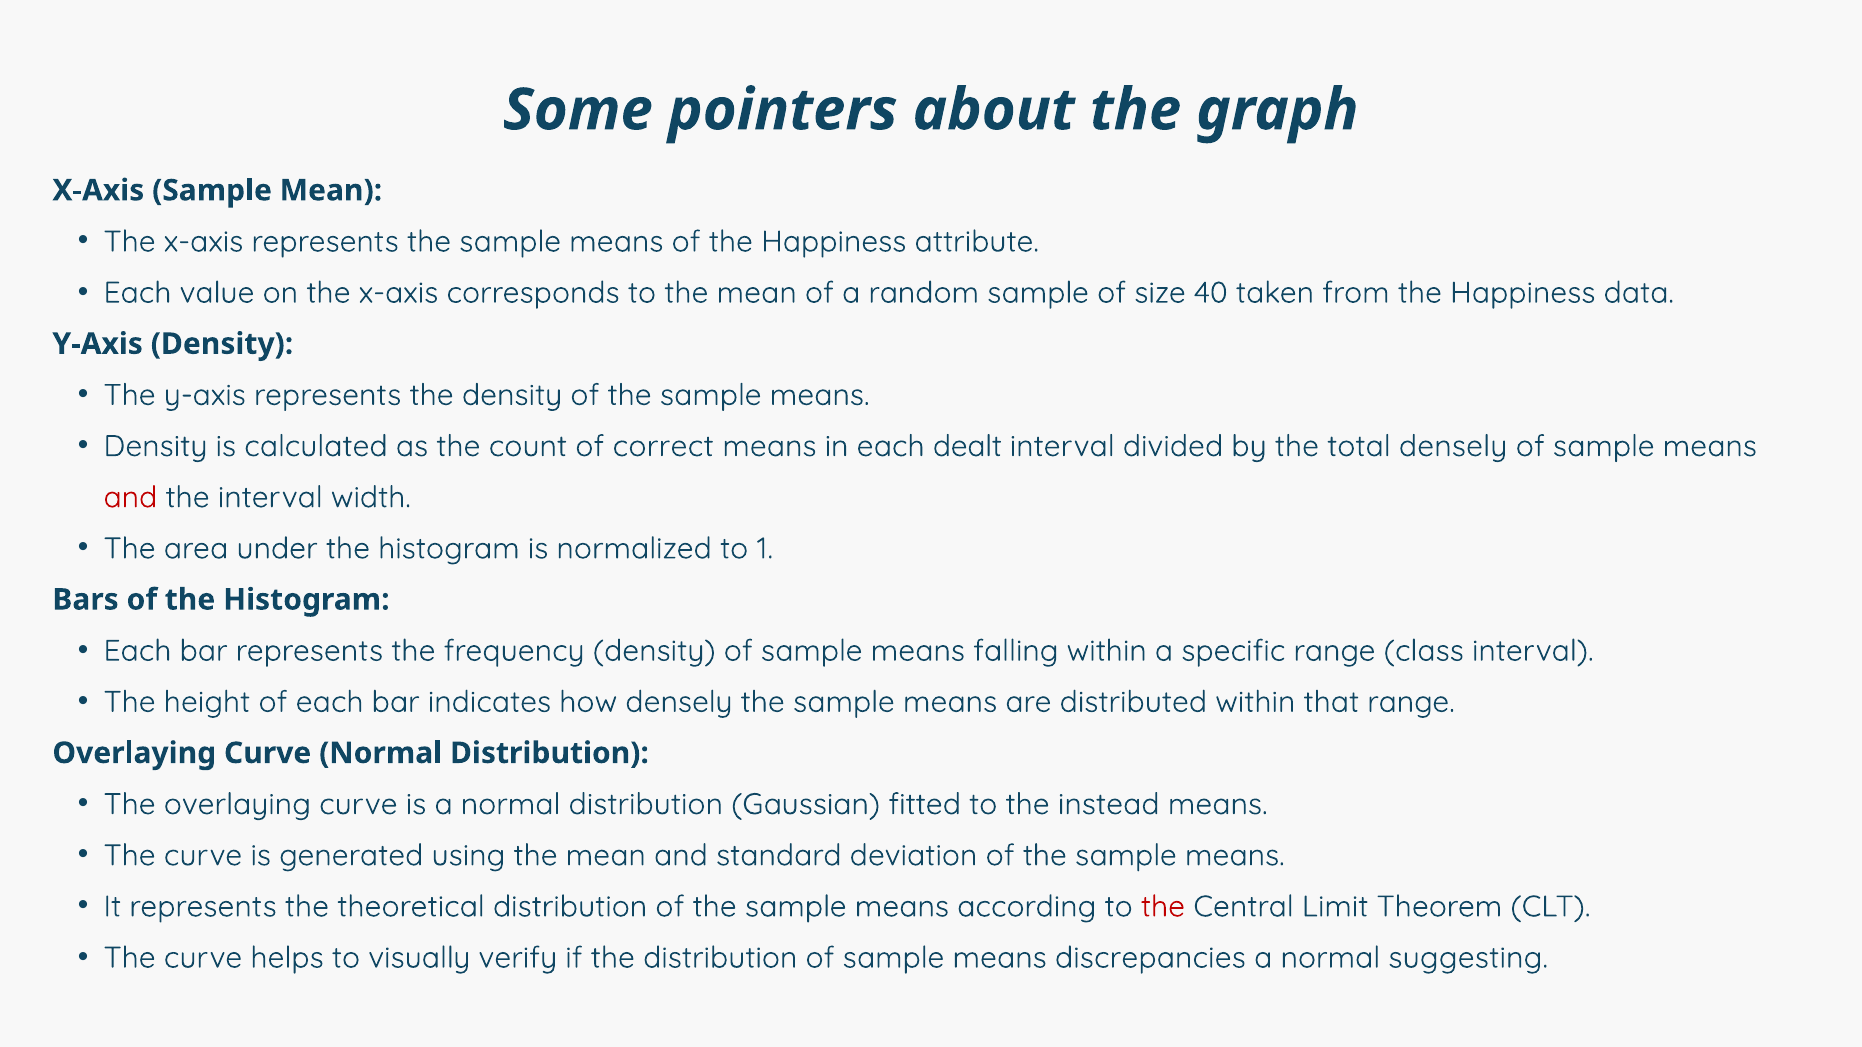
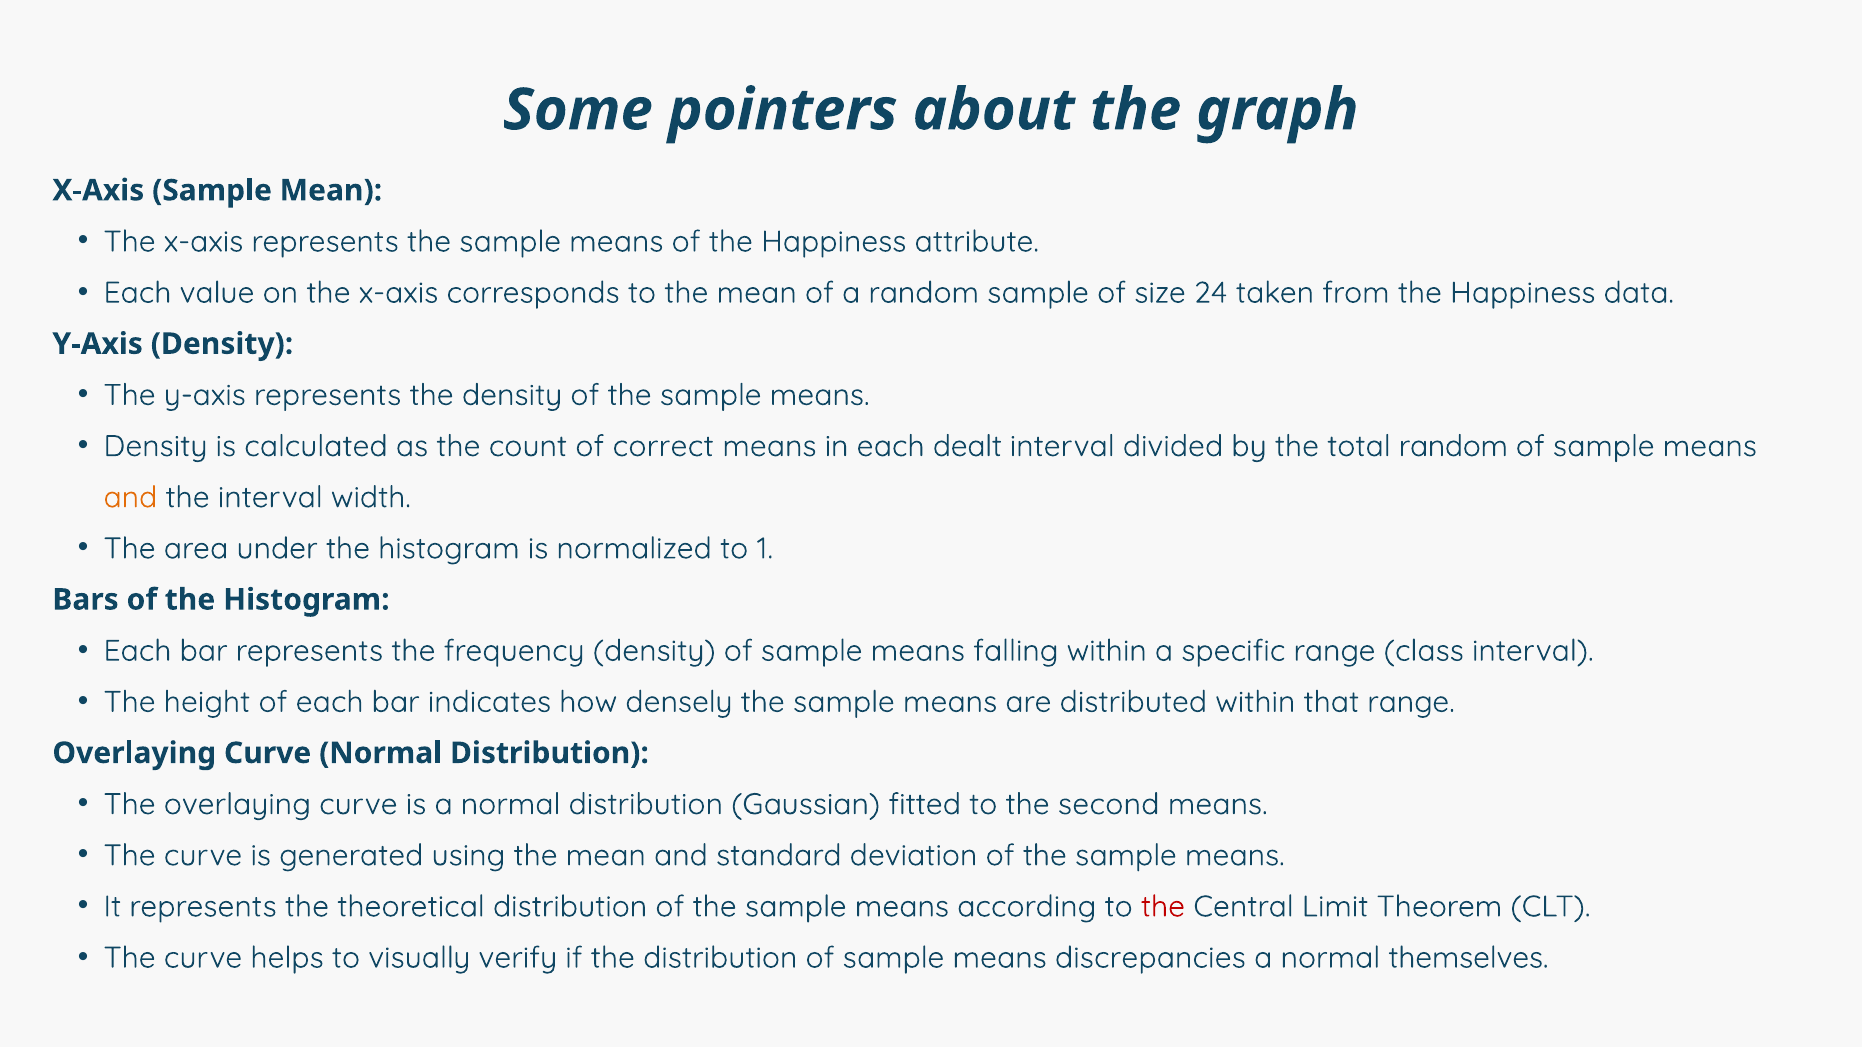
40: 40 -> 24
total densely: densely -> random
and at (130, 498) colour: red -> orange
instead: instead -> second
suggesting: suggesting -> themselves
